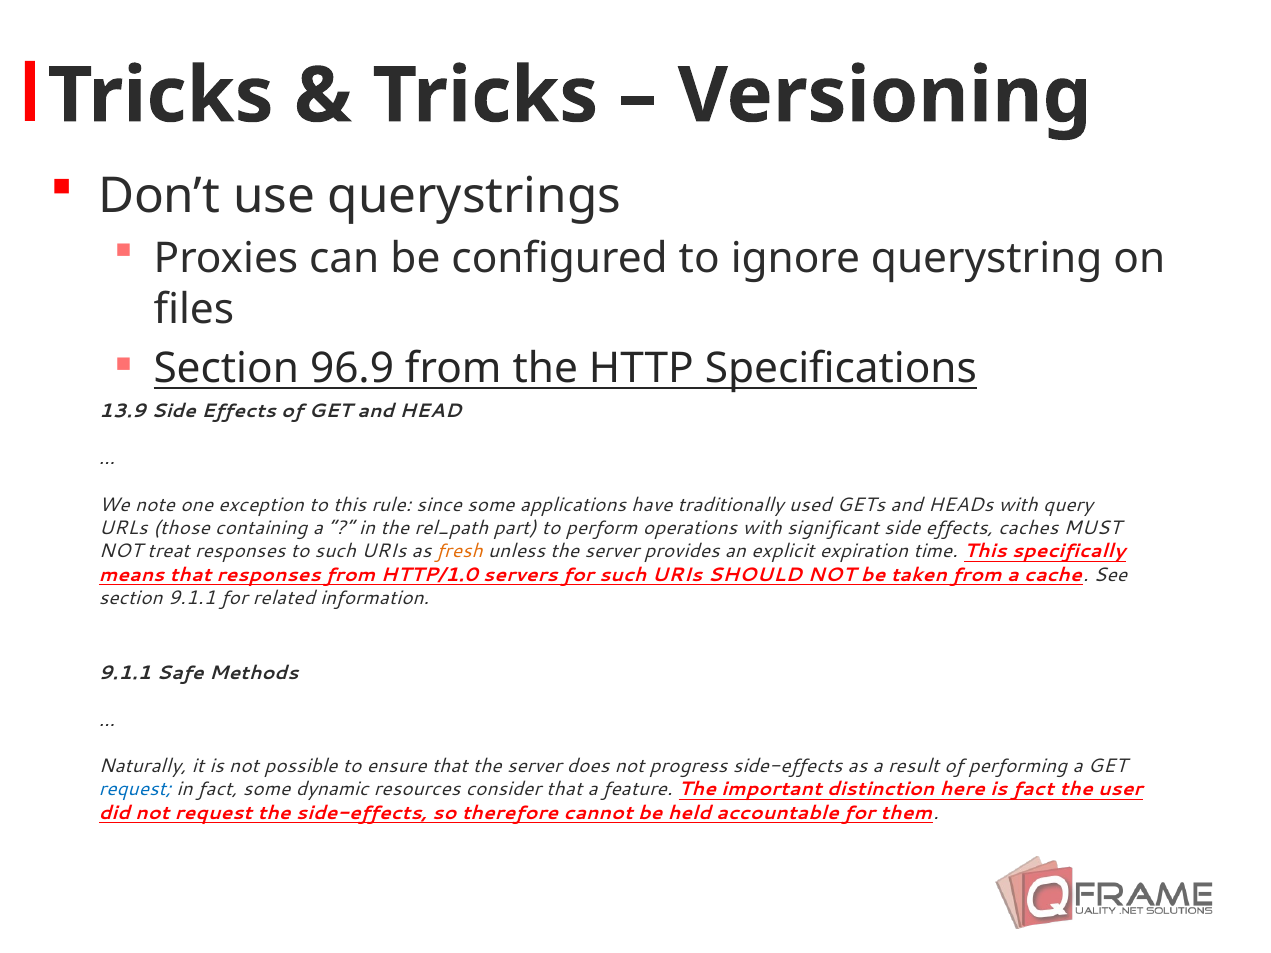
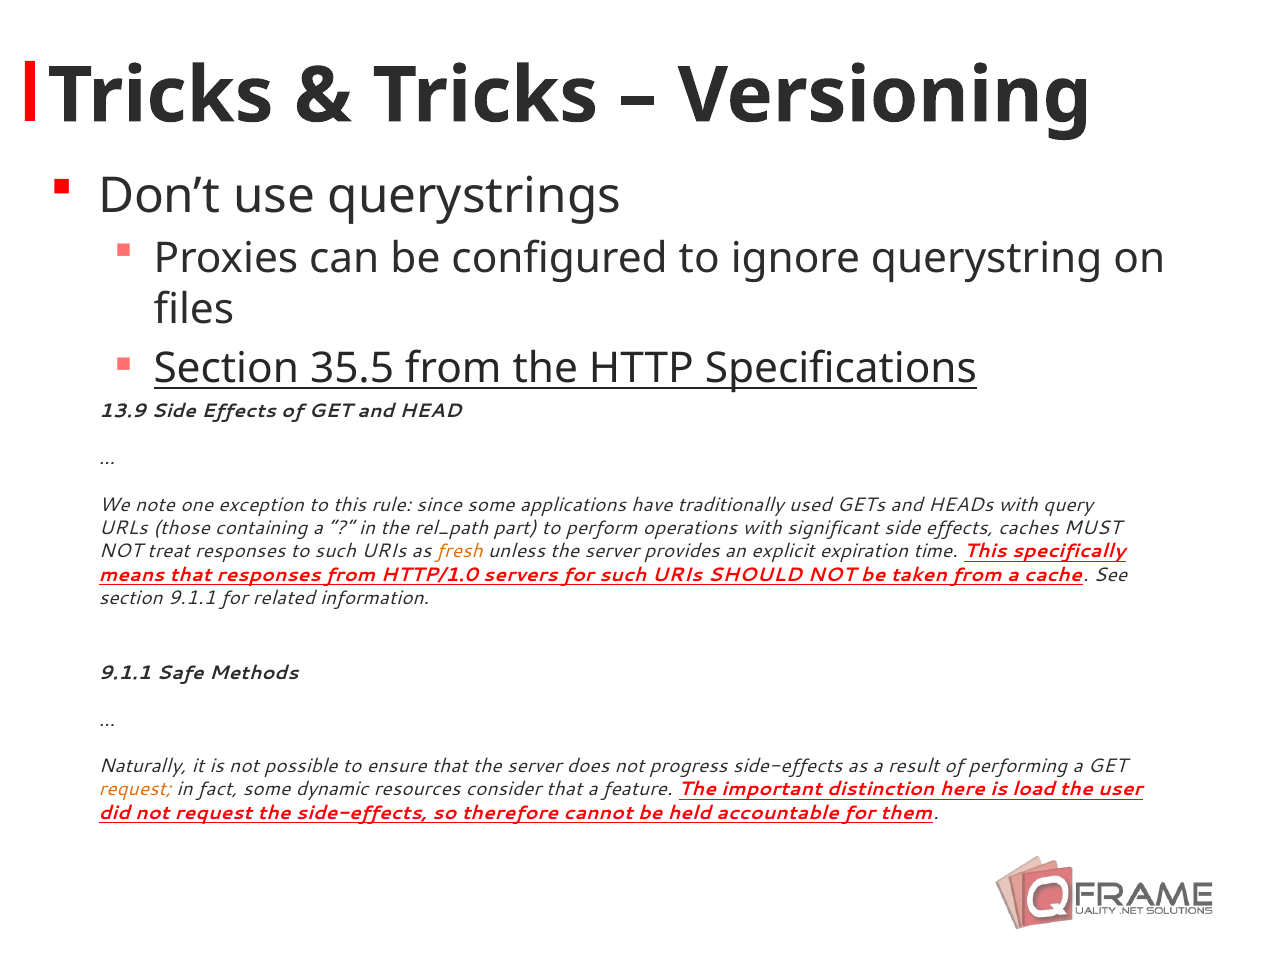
96.9: 96.9 -> 35.5
request at (135, 790) colour: blue -> orange
is fact: fact -> load
